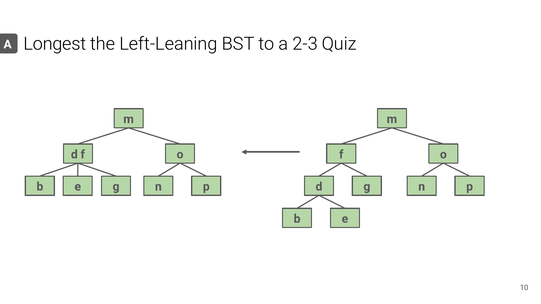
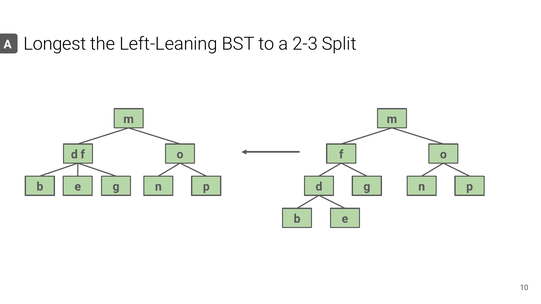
Quiz: Quiz -> Split
